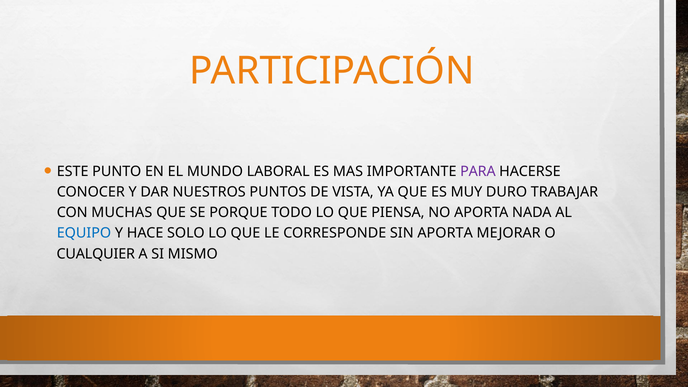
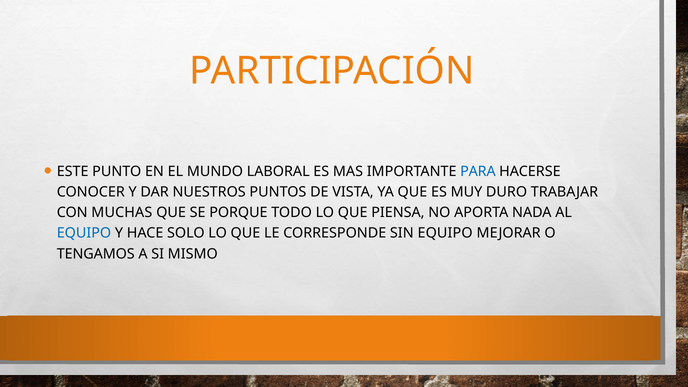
PARA colour: purple -> blue
SIN APORTA: APORTA -> EQUIPO
CUALQUIER: CUALQUIER -> TENGAMOS
